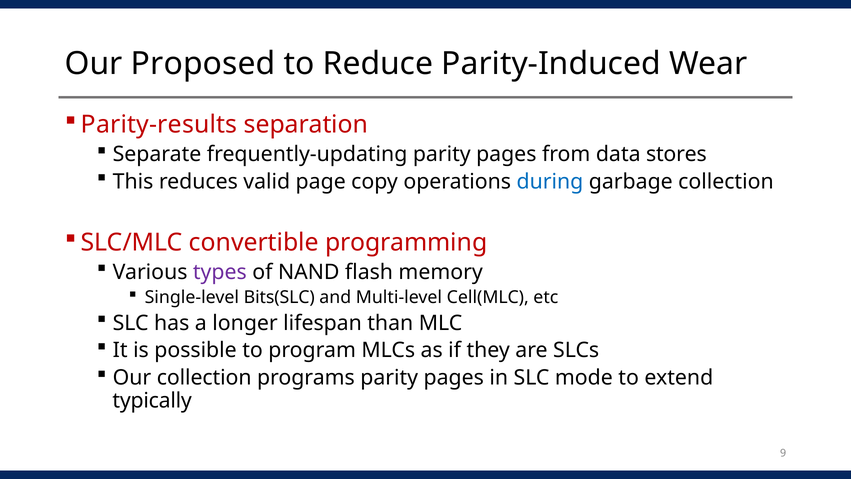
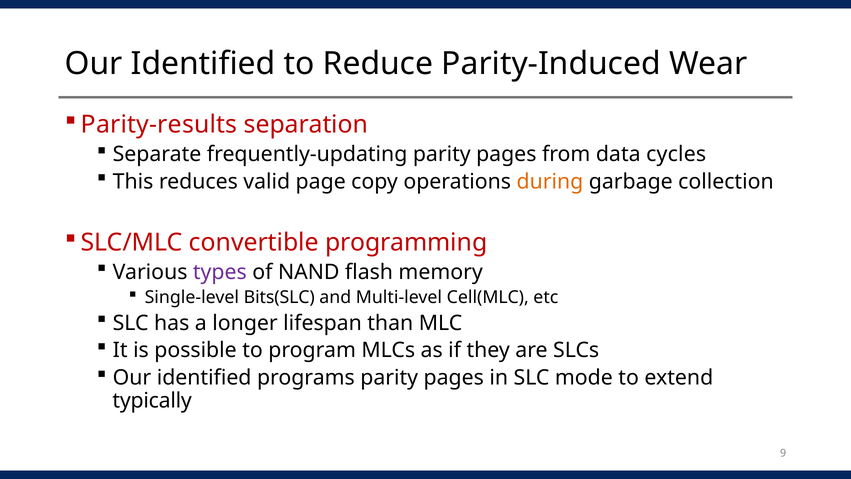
Proposed at (203, 64): Proposed -> Identified
stores: stores -> cycles
during colour: blue -> orange
collection at (204, 378): collection -> identified
